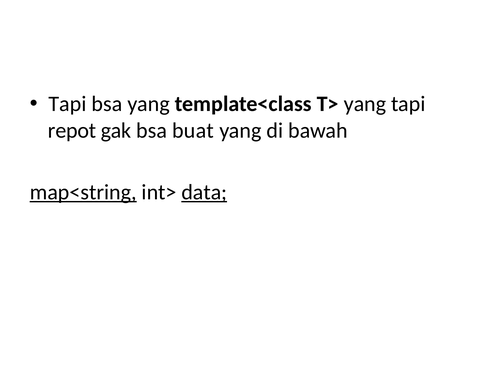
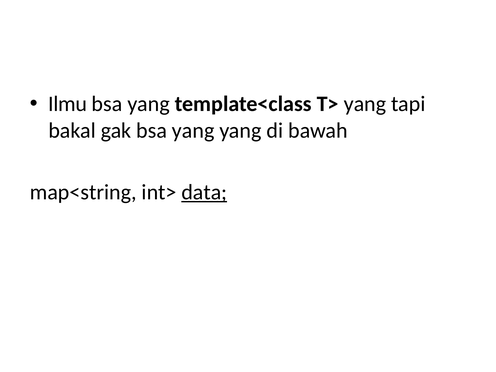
Tapi at (67, 104): Tapi -> Ilmu
repot: repot -> bakal
gak bsa buat: buat -> yang
map<string underline: present -> none
